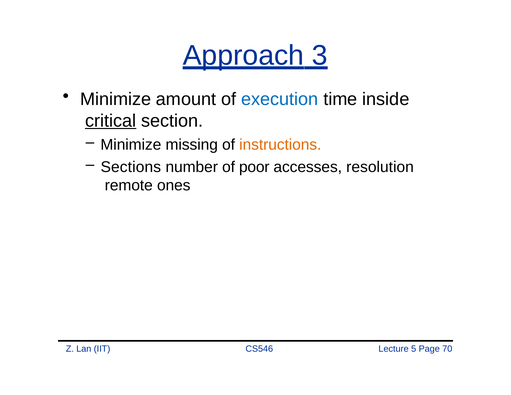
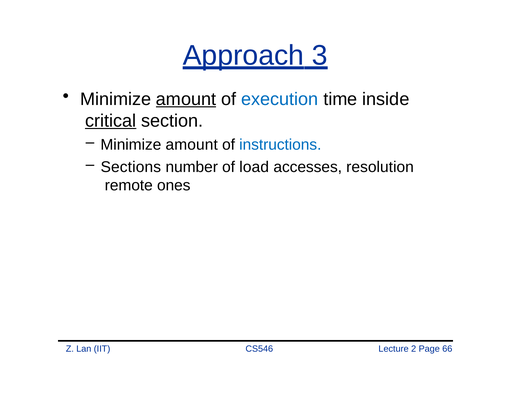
amount at (186, 99) underline: none -> present
missing at (192, 145): missing -> amount
instructions colour: orange -> blue
poor: poor -> load
5: 5 -> 2
70: 70 -> 66
